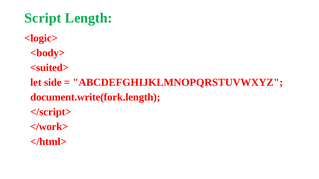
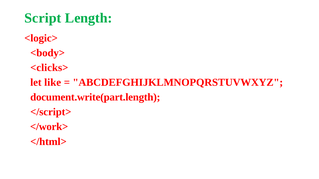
<suited>: <suited> -> <clicks>
side: side -> like
document.write(fork.length: document.write(fork.length -> document.write(part.length
